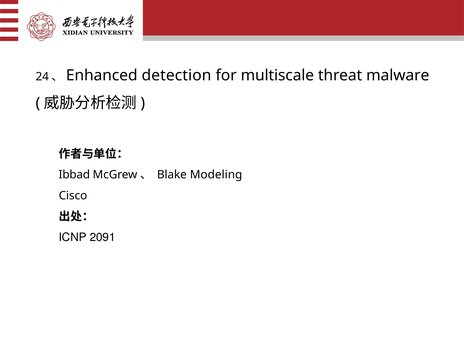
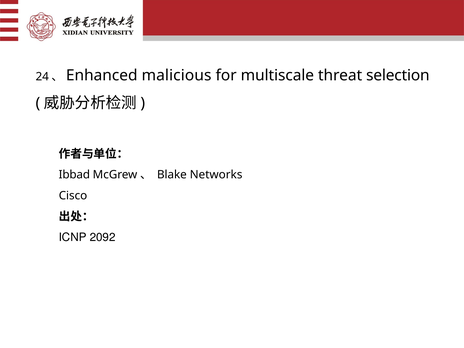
detection: detection -> malicious
malware: malware -> selection
Modeling: Modeling -> Networks
2091: 2091 -> 2092
